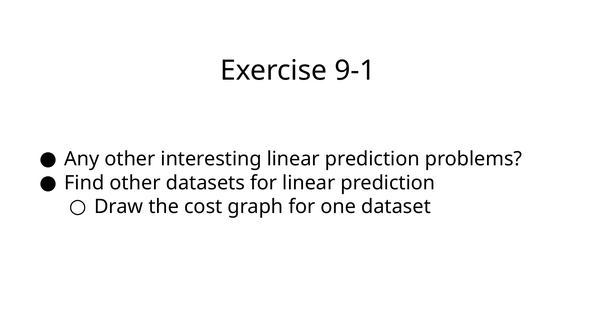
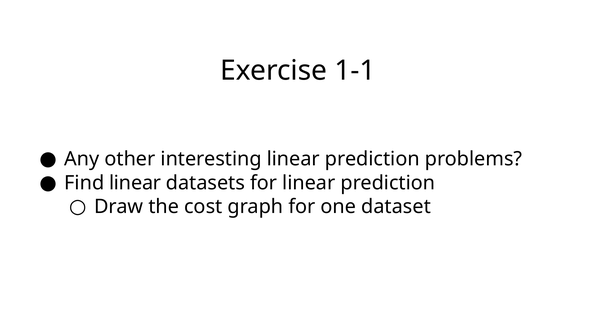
9-1: 9-1 -> 1-1
Find other: other -> linear
